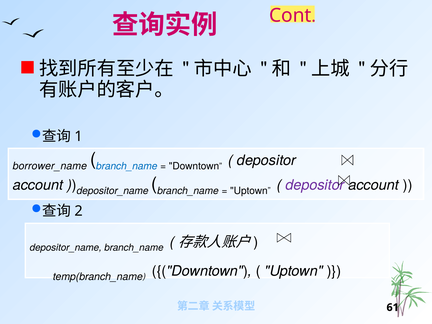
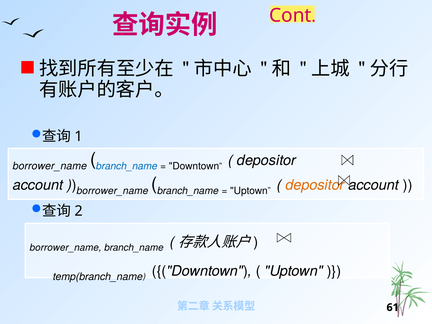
depositor_name at (113, 191): depositor_name -> borrower_name
depositor at (315, 185) colour: purple -> orange
depositor_name at (66, 248): depositor_name -> borrower_name
